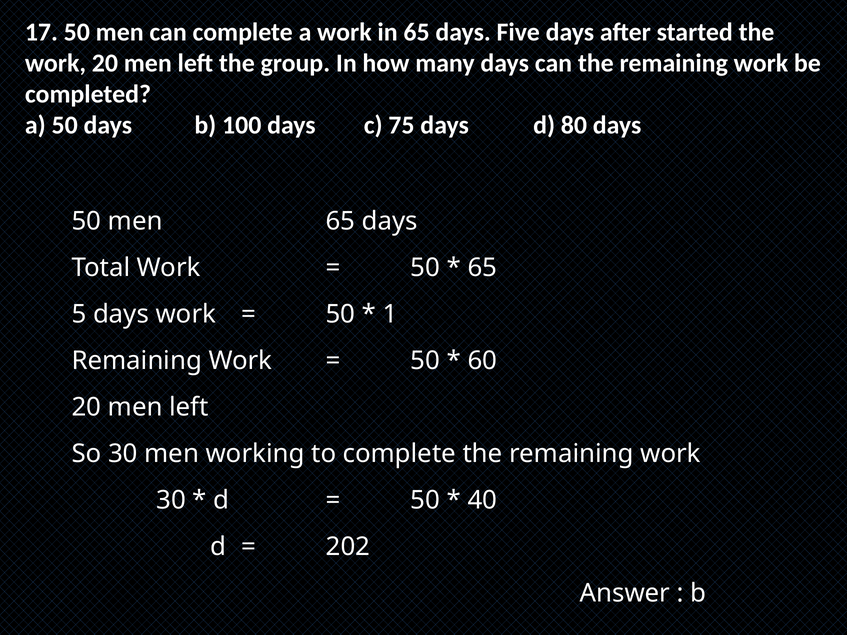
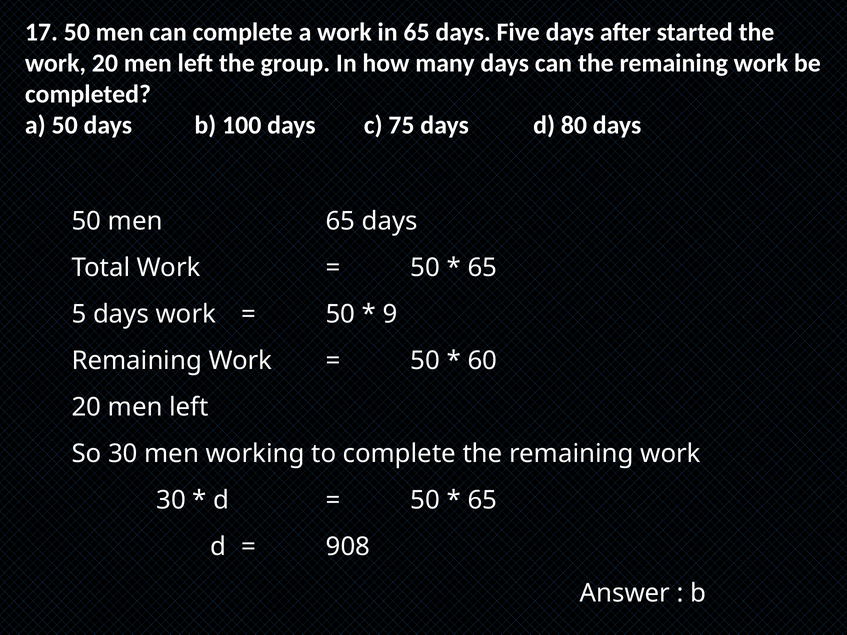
1: 1 -> 9
40 at (482, 501): 40 -> 65
202: 202 -> 908
